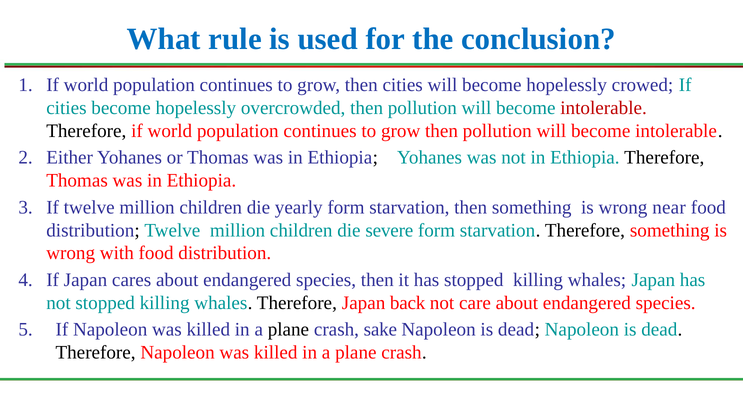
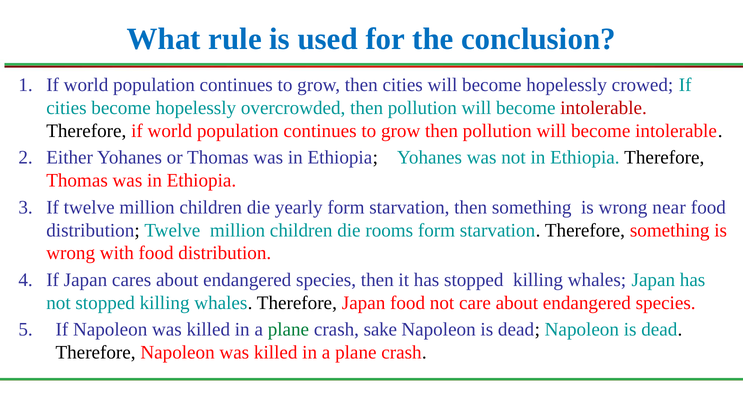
severe: severe -> rooms
Japan back: back -> food
plane at (288, 330) colour: black -> green
